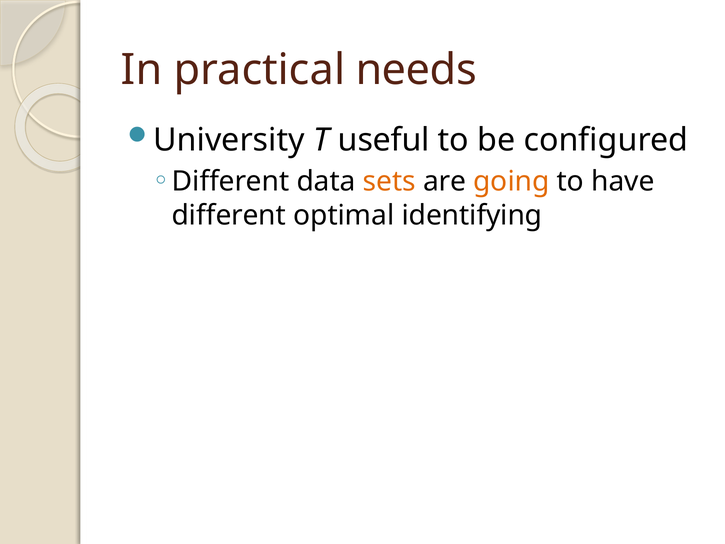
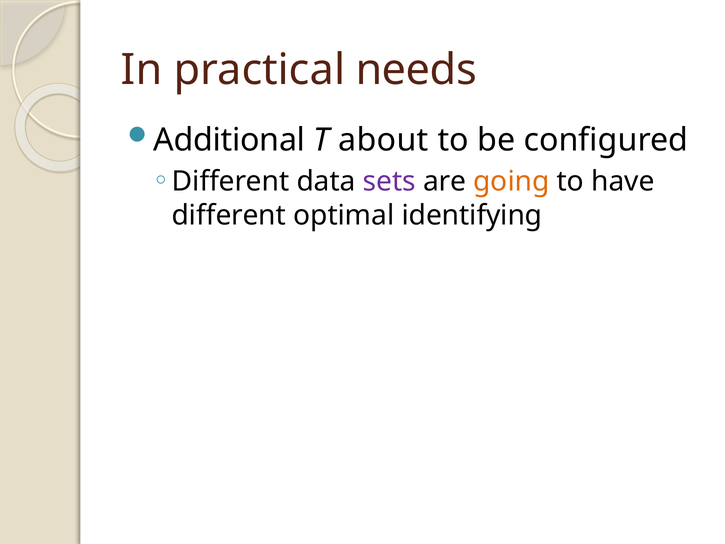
University: University -> Additional
useful: useful -> about
sets colour: orange -> purple
